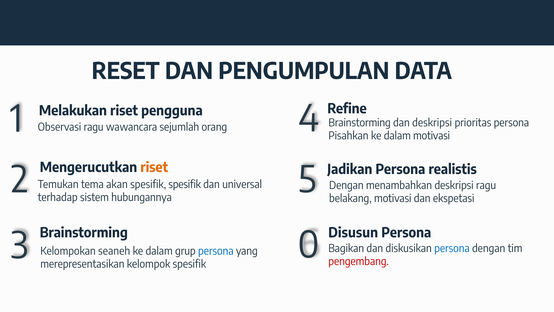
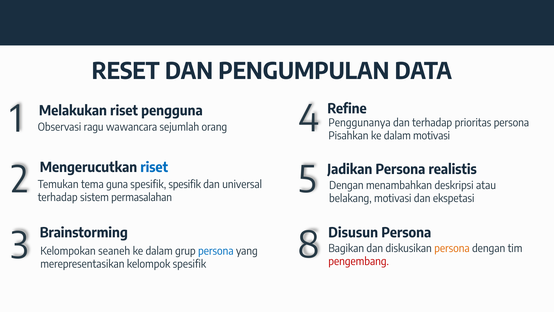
Brainstorming at (360, 123): Brainstorming -> Penggunanya
dan deskripsi: deskripsi -> terhadap
riset at (154, 167) colour: orange -> blue
akan: akan -> guna
deskripsi ragu: ragu -> atau
hubungannya: hubungannya -> permasalahan
persona at (452, 248) colour: blue -> orange
0: 0 -> 8
